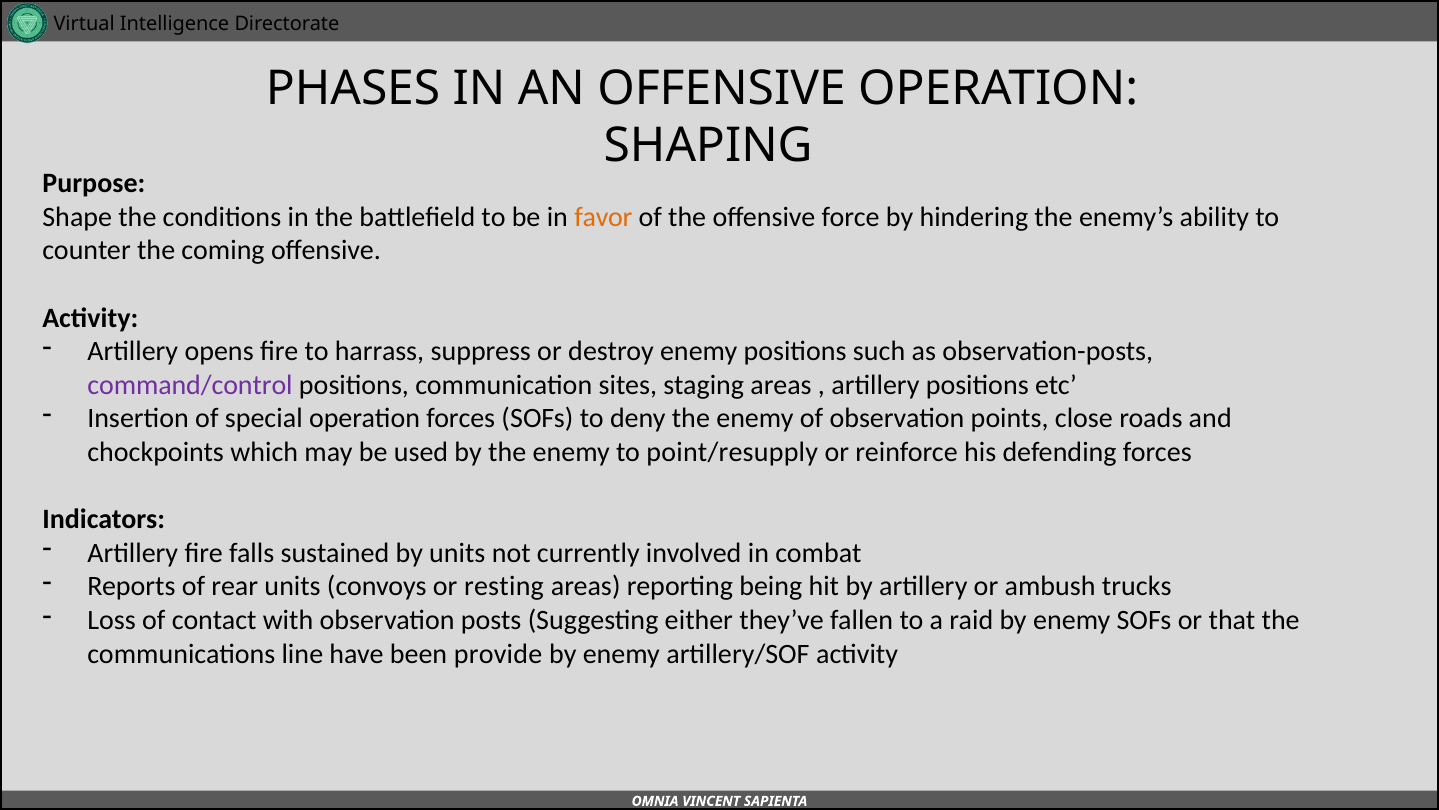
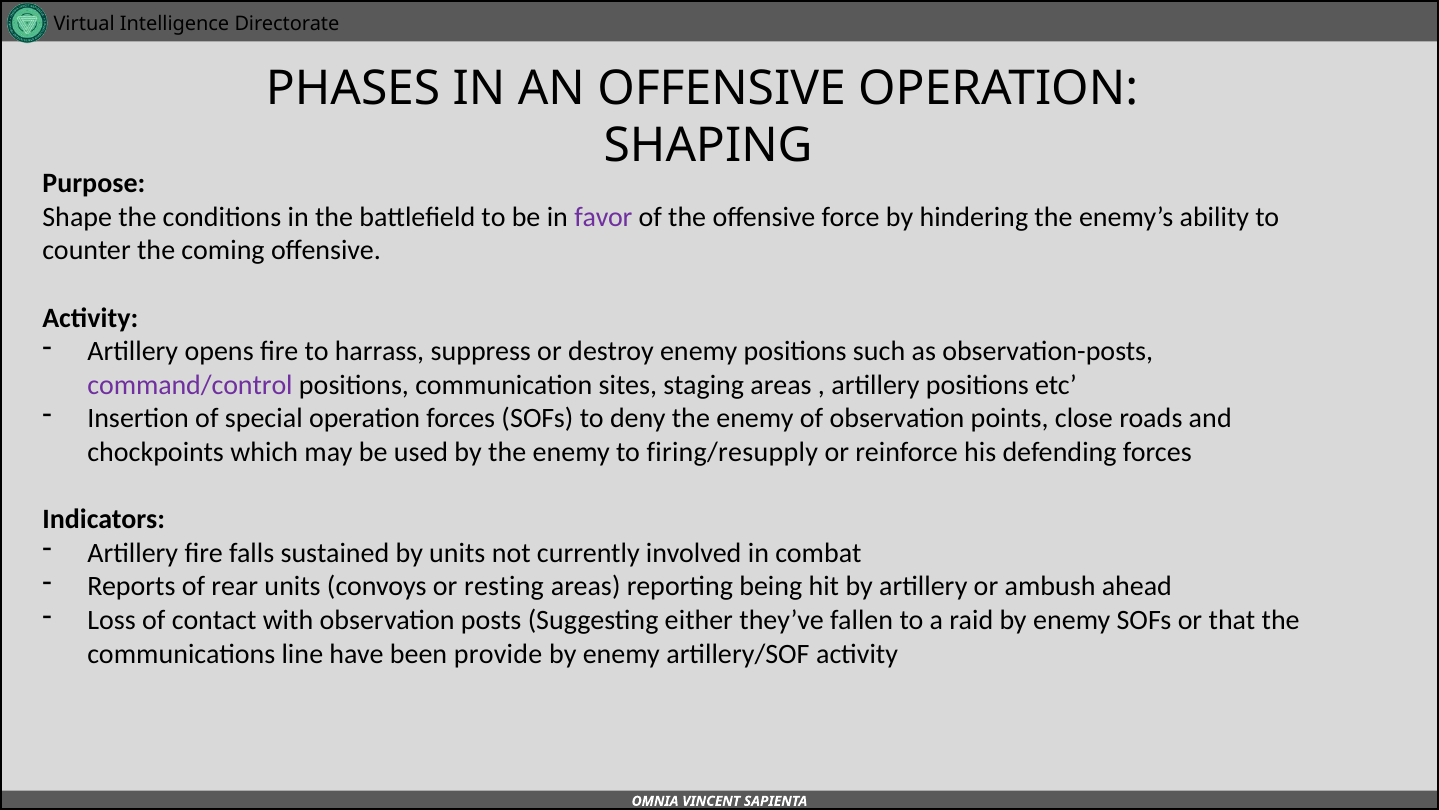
favor colour: orange -> purple
point/resupply: point/resupply -> firing/resupply
trucks: trucks -> ahead
